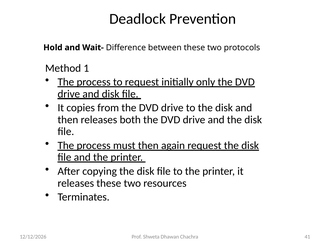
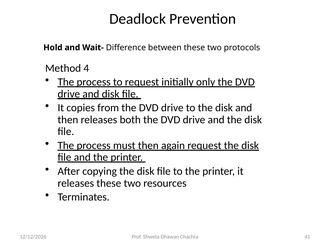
1: 1 -> 4
